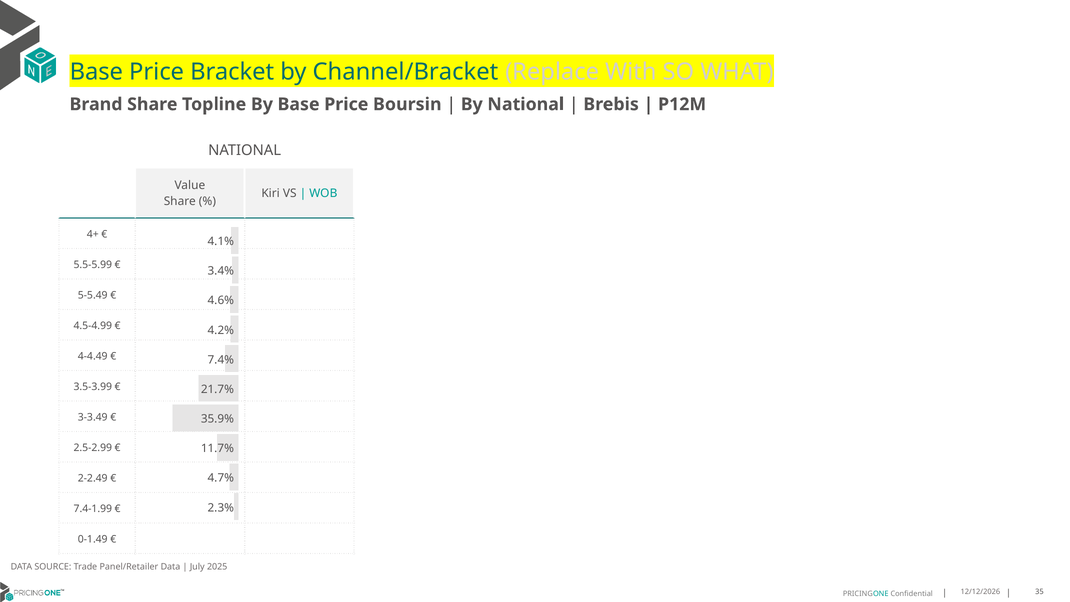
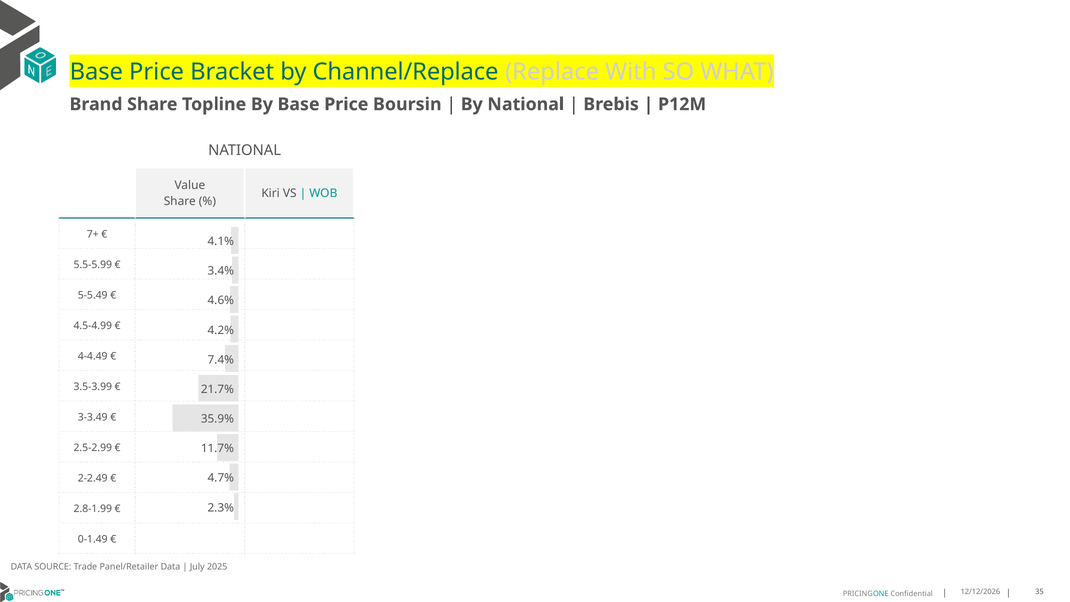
Channel/Bracket: Channel/Bracket -> Channel/Replace
4+: 4+ -> 7+
7.4-1.99: 7.4-1.99 -> 2.8-1.99
